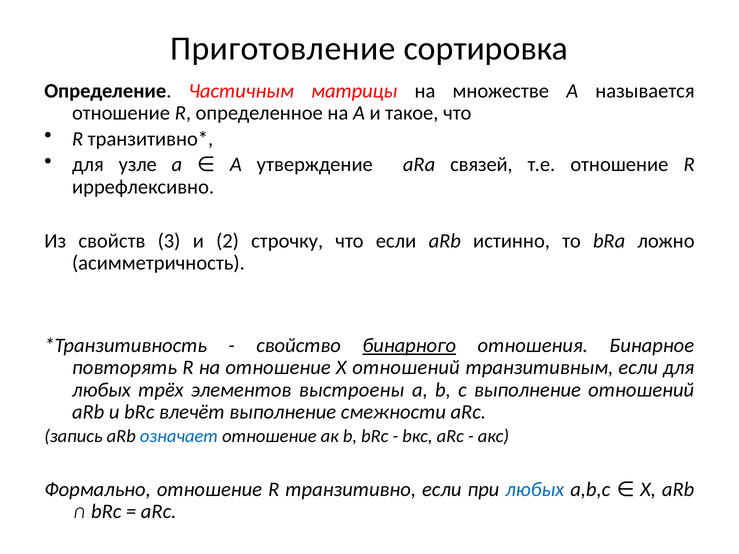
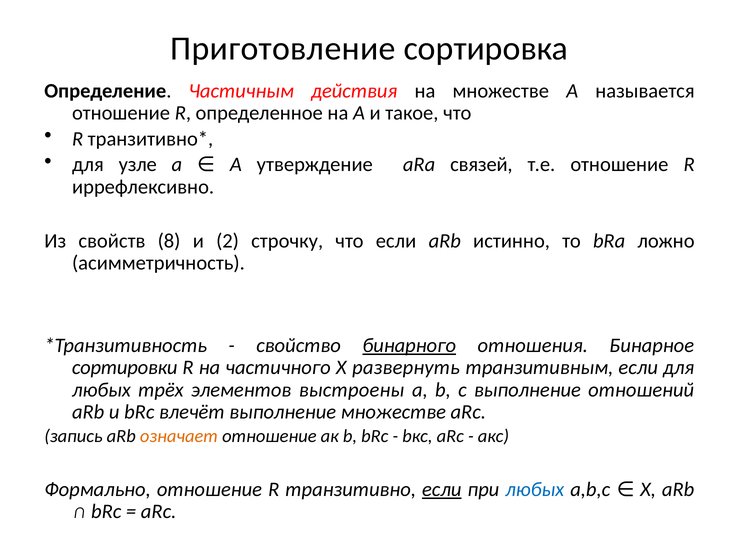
матрицы: матрицы -> действия
3: 3 -> 8
повторять: повторять -> сортировки
на отношение: отношение -> частичного
Х отношений: отношений -> развернуть
выполнение смежности: смежности -> множестве
означает colour: blue -> orange
если at (442, 490) underline: none -> present
